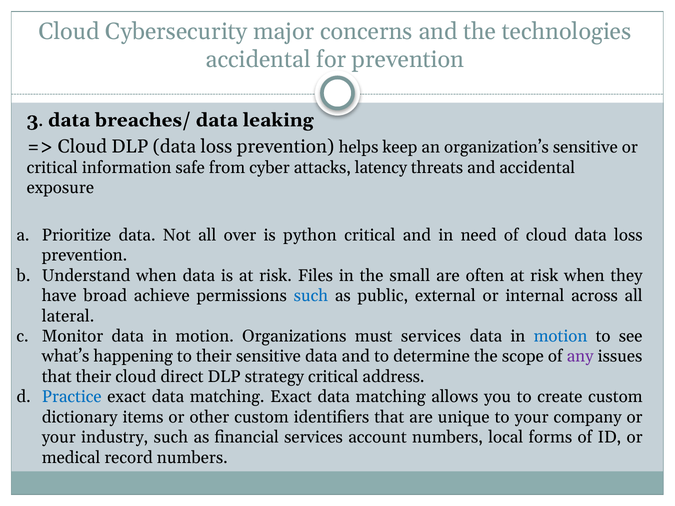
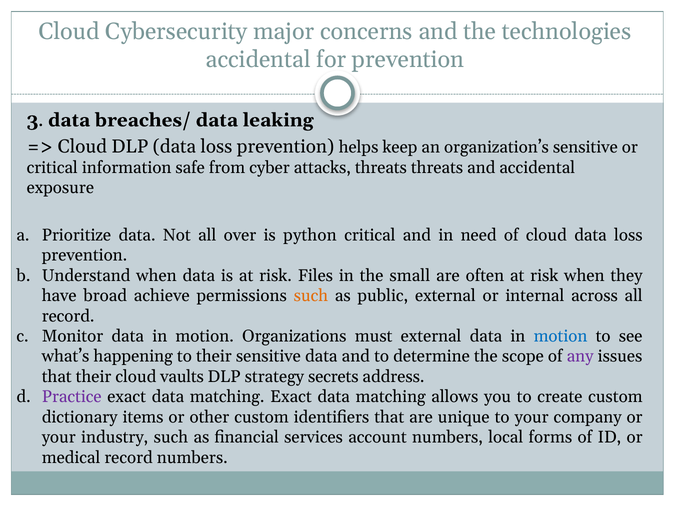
attacks latency: latency -> threats
such at (311, 296) colour: blue -> orange
lateral at (68, 316): lateral -> record
must services: services -> external
direct: direct -> vaults
strategy critical: critical -> secrets
Practice colour: blue -> purple
